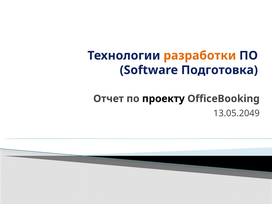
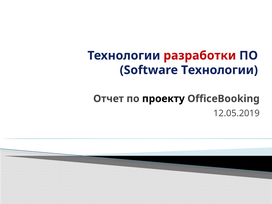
разработки colour: orange -> red
Software Подготовка: Подготовка -> Технологии
13.05.2049: 13.05.2049 -> 12.05.2019
